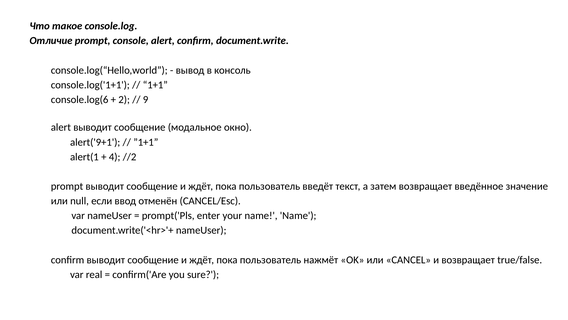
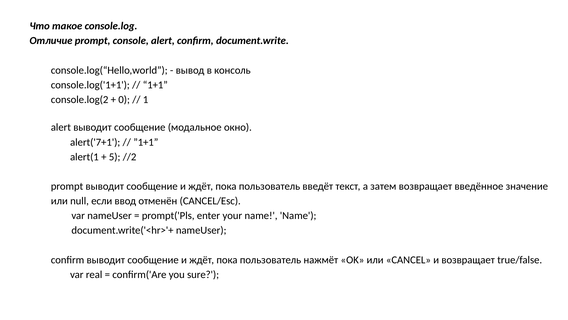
console.log(6: console.log(6 -> console.log(2
2: 2 -> 0
9: 9 -> 1
alert('9+1: alert('9+1 -> alert('7+1
4: 4 -> 5
